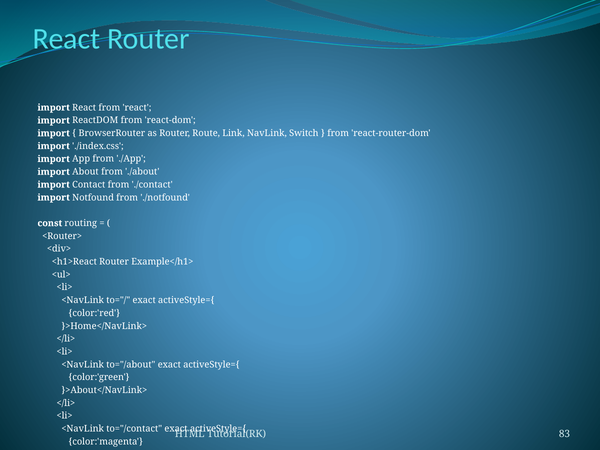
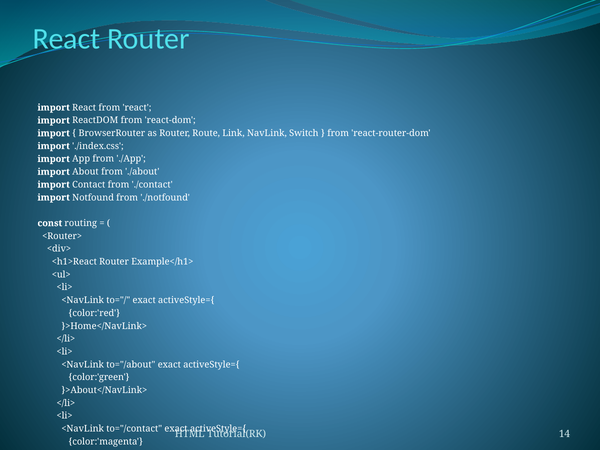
83: 83 -> 14
